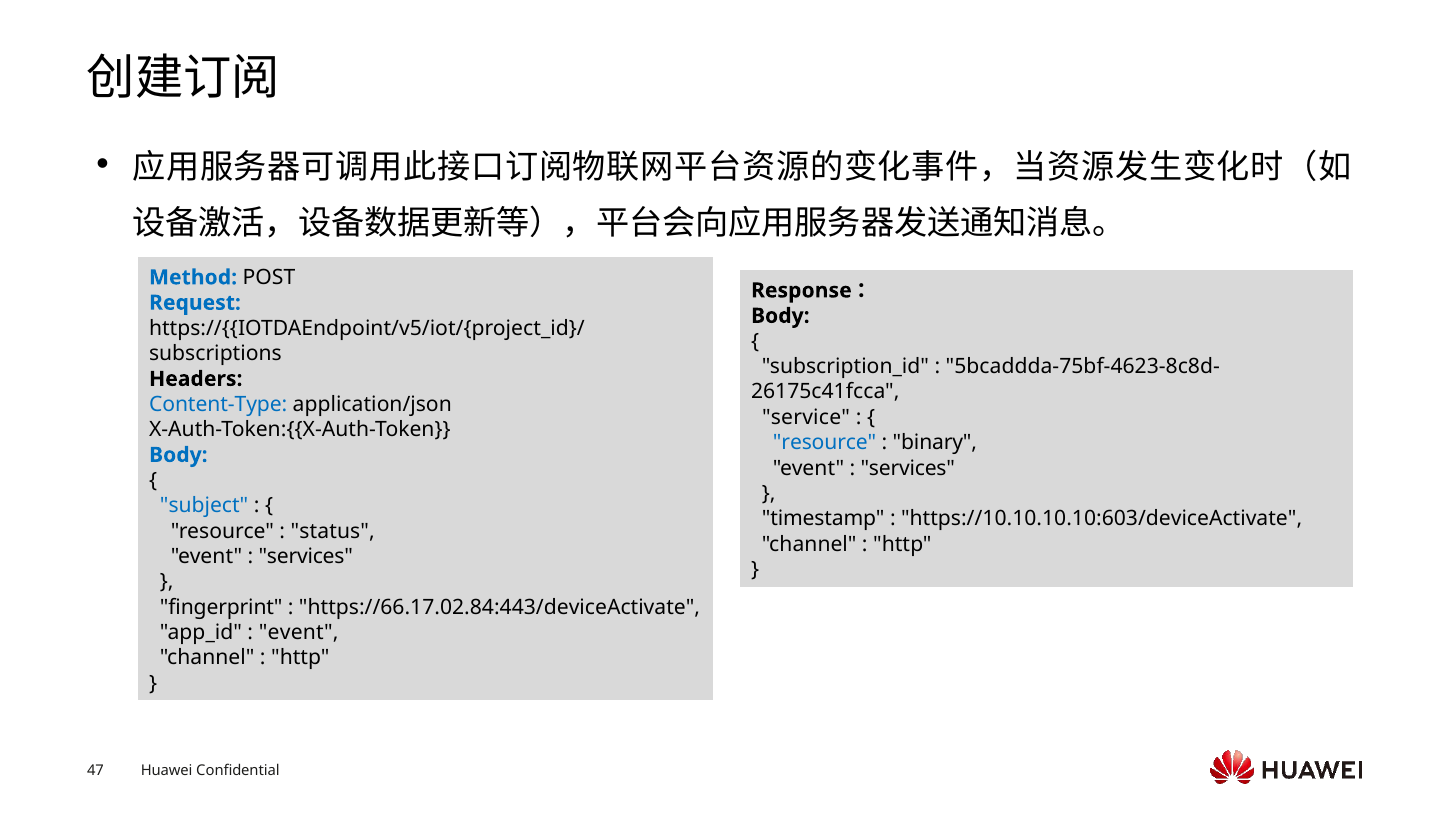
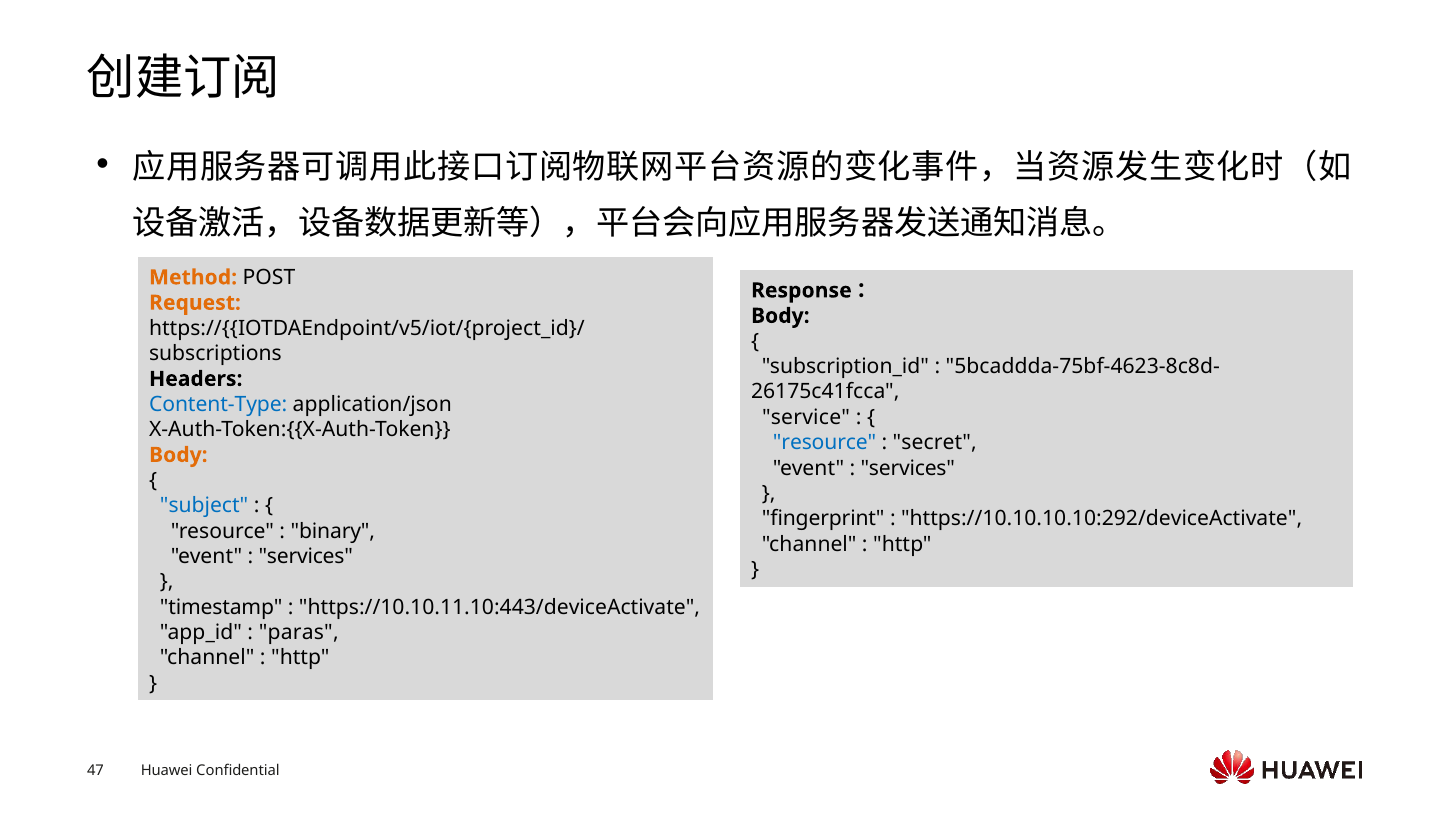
Method colour: blue -> orange
Request colour: blue -> orange
binary: binary -> secret
Body at (178, 455) colour: blue -> orange
timestamp: timestamp -> fingerprint
https://10.10.10.10:603/deviceActivate: https://10.10.10.10:603/deviceActivate -> https://10.10.10.10:292/deviceActivate
status: status -> binary
fingerprint: fingerprint -> timestamp
https://66.17.02.84:443/deviceActivate: https://66.17.02.84:443/deviceActivate -> https://10.10.11.10:443/deviceActivate
event at (299, 632): event -> paras
